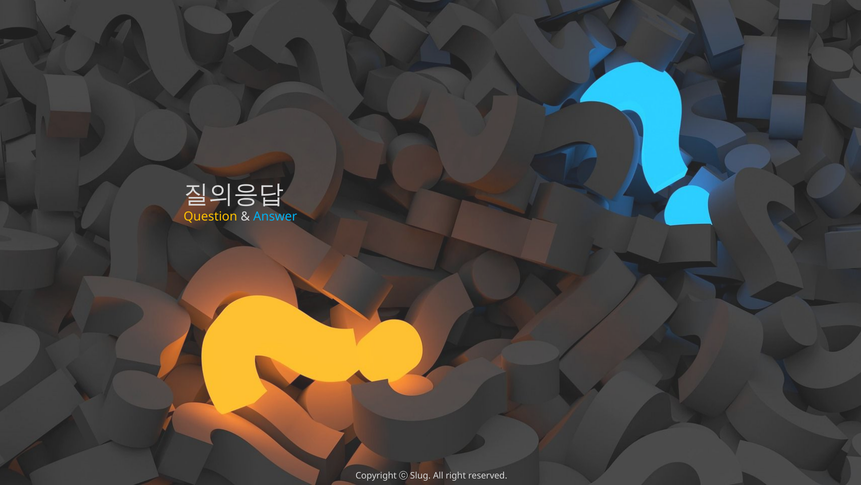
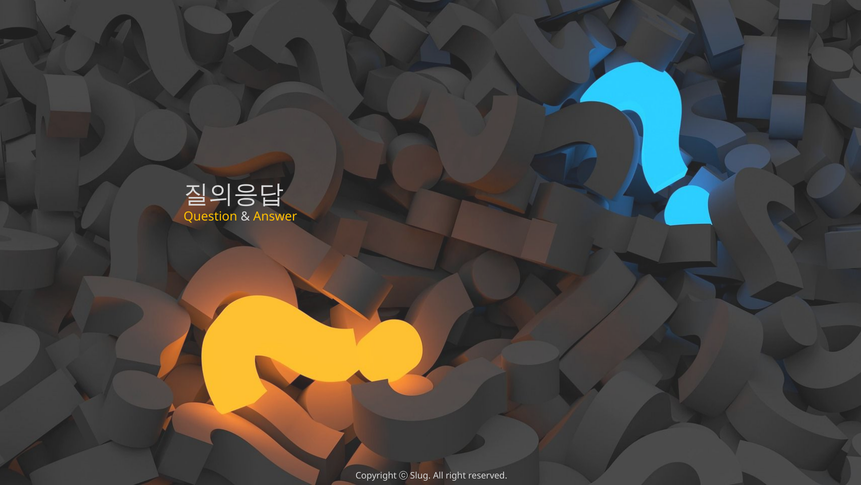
Answer colour: light blue -> yellow
